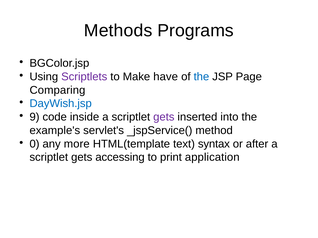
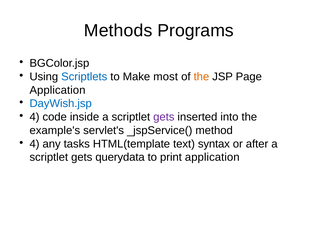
Scriptlets colour: purple -> blue
have: have -> most
the at (201, 77) colour: blue -> orange
Comparing at (57, 90): Comparing -> Application
9 at (35, 117): 9 -> 4
0 at (35, 144): 0 -> 4
more: more -> tasks
accessing: accessing -> querydata
